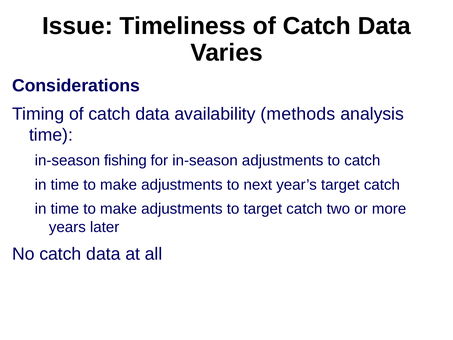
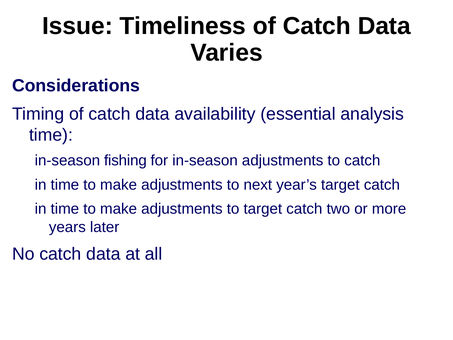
methods: methods -> essential
